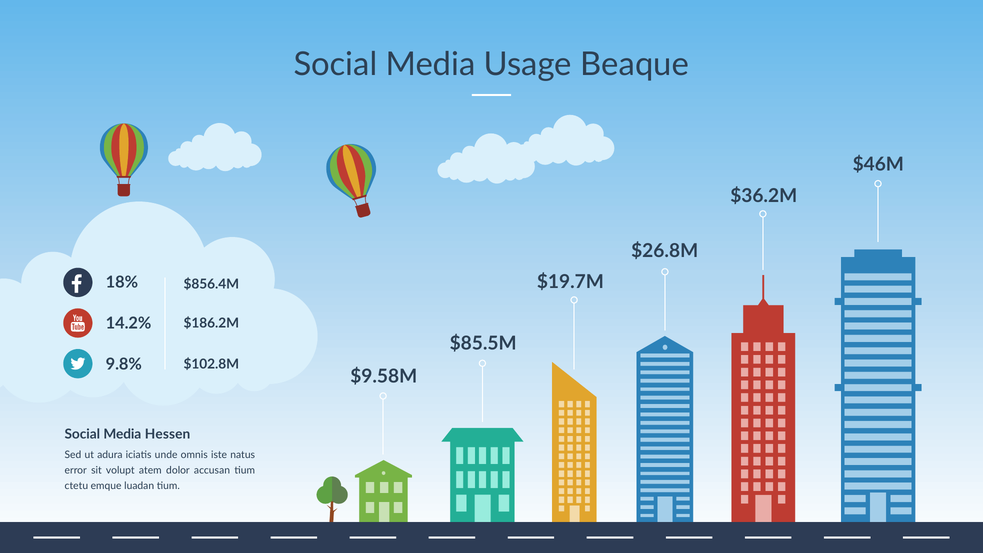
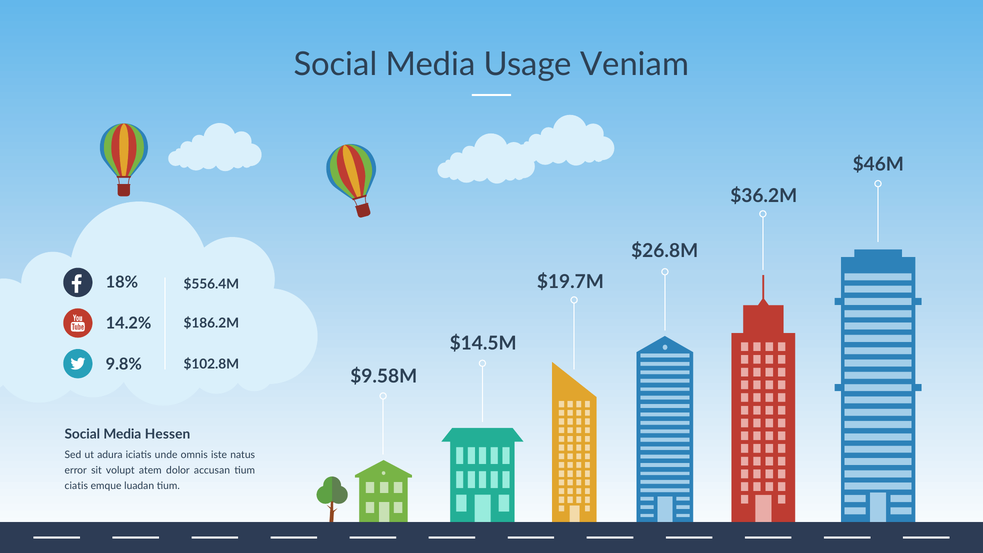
Beaque: Beaque -> Veniam
$856.4M: $856.4M -> $556.4M
$85.5M: $85.5M -> $14.5M
ctetu: ctetu -> ciatis
